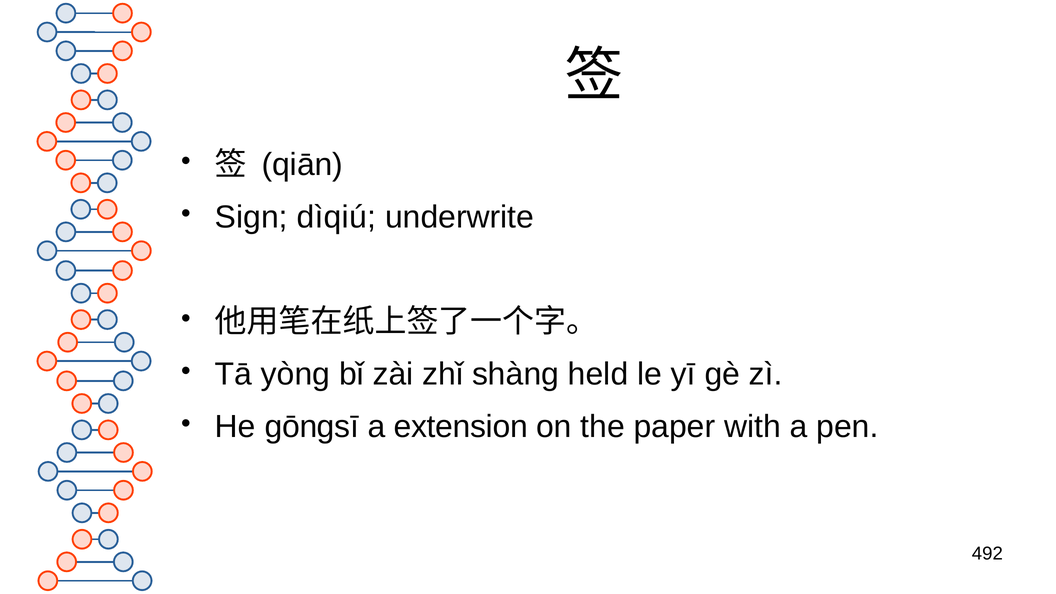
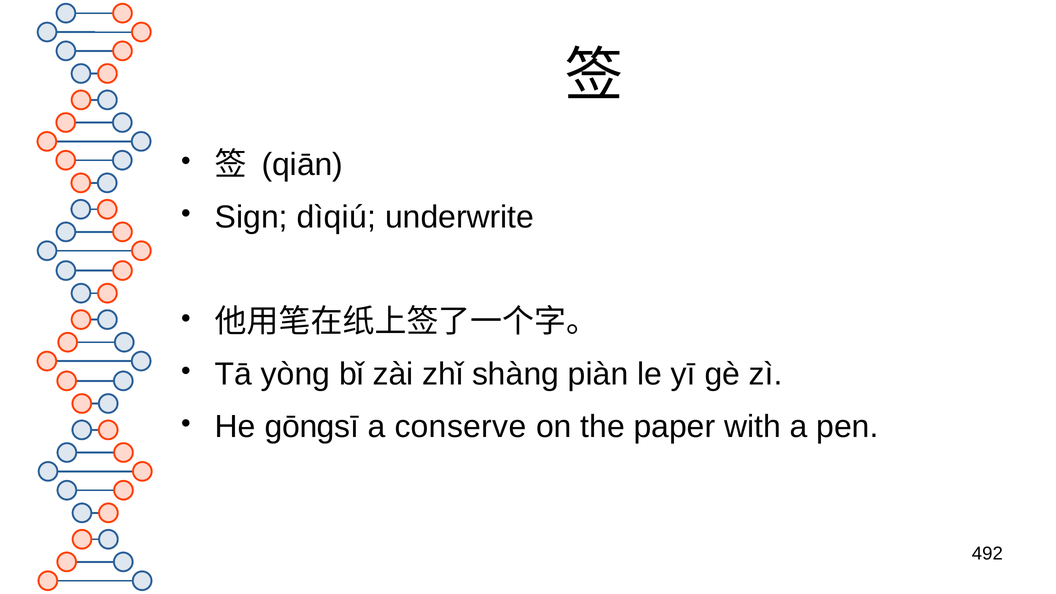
held: held -> piàn
extension: extension -> conserve
